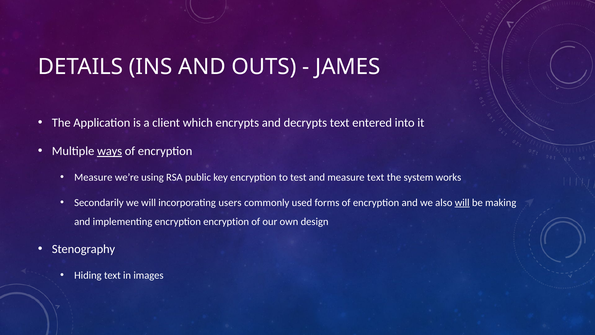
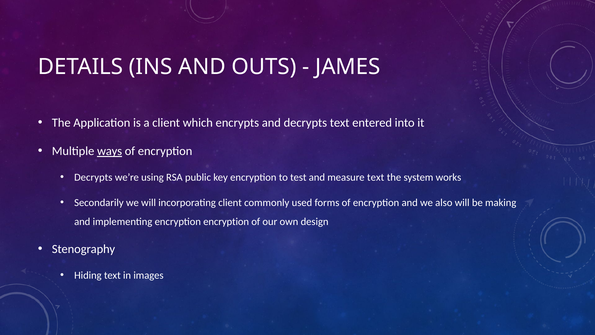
Measure at (93, 177): Measure -> Decrypts
incorporating users: users -> client
will at (462, 202) underline: present -> none
